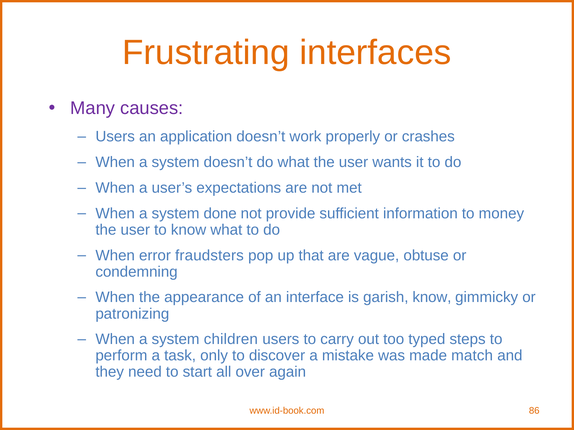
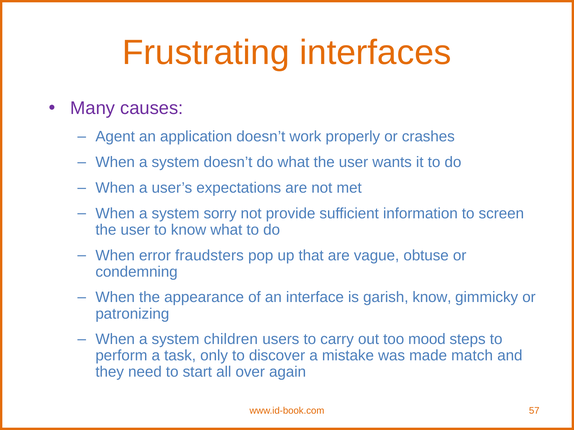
Users at (115, 137): Users -> Agent
done: done -> sorry
money: money -> screen
typed: typed -> mood
86: 86 -> 57
